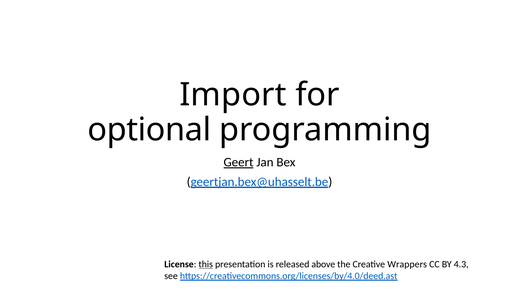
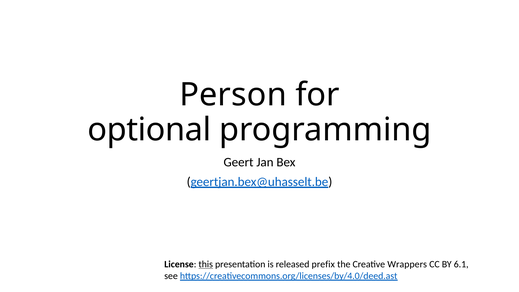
Import: Import -> Person
Geert underline: present -> none
above: above -> prefix
4.3: 4.3 -> 6.1
